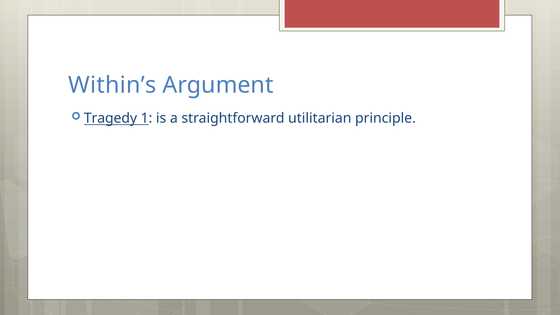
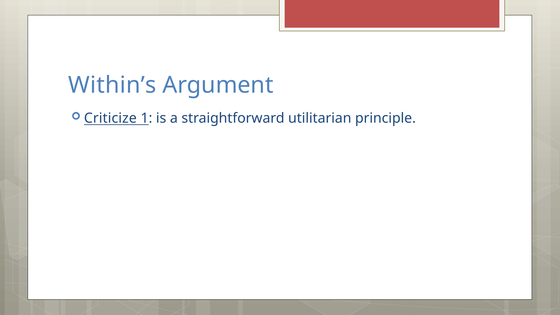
Tragedy: Tragedy -> Criticize
